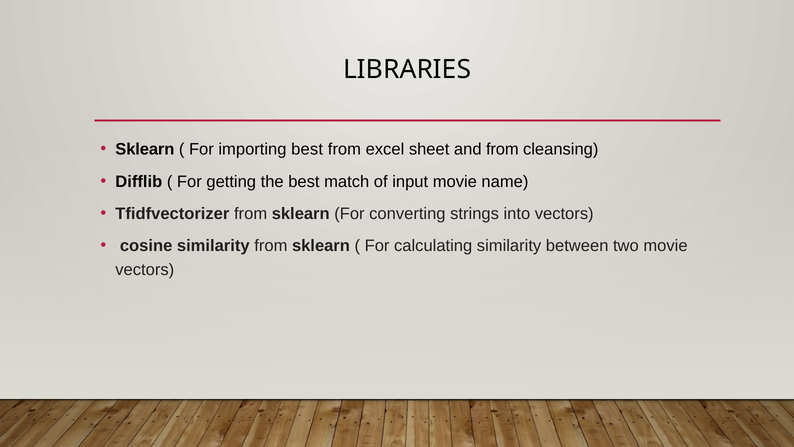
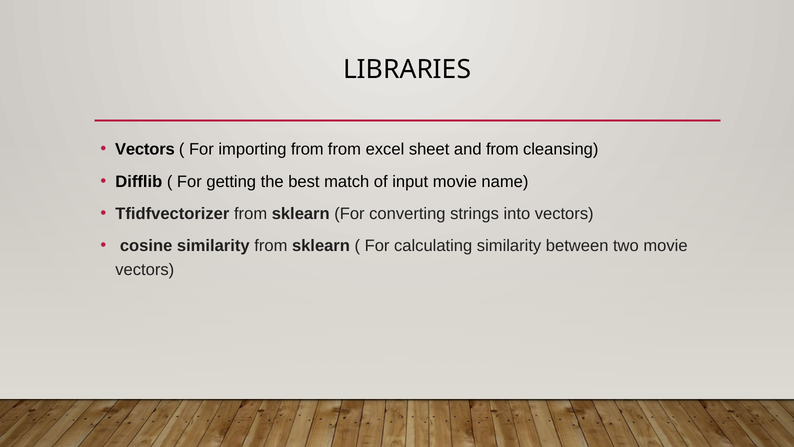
Sklearn at (145, 149): Sklearn -> Vectors
importing best: best -> from
